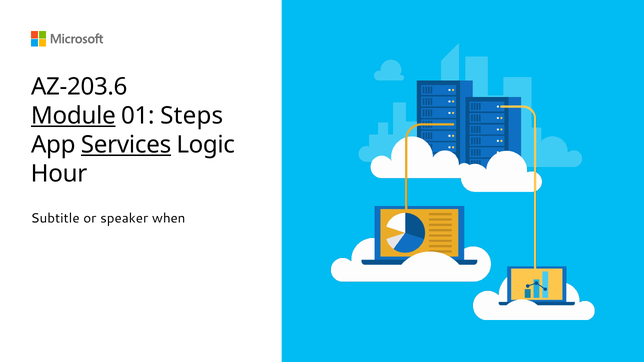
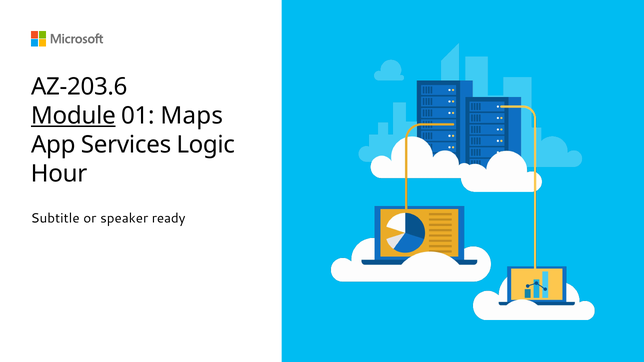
Steps: Steps -> Maps
Services underline: present -> none
when: when -> ready
